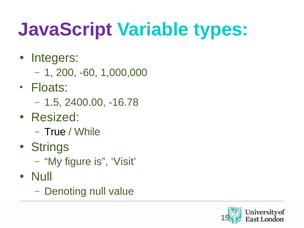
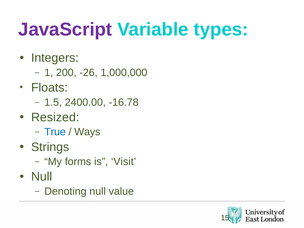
-60: -60 -> -26
True colour: black -> blue
While: While -> Ways
figure: figure -> forms
